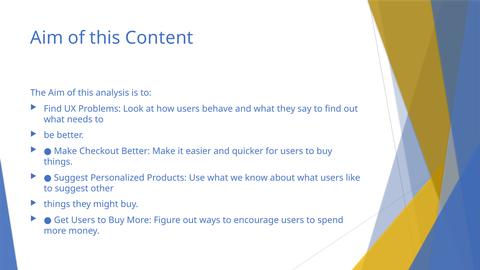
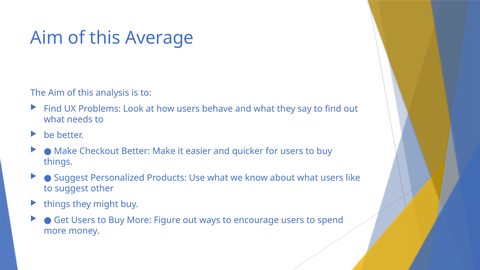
Content: Content -> Average
